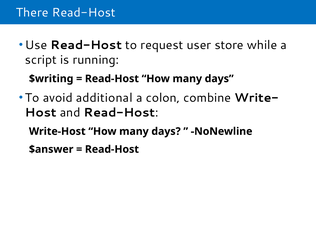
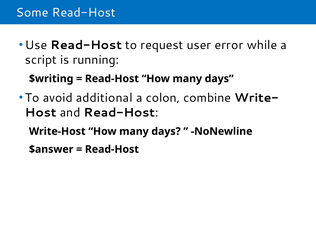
There: There -> Some
store: store -> error
